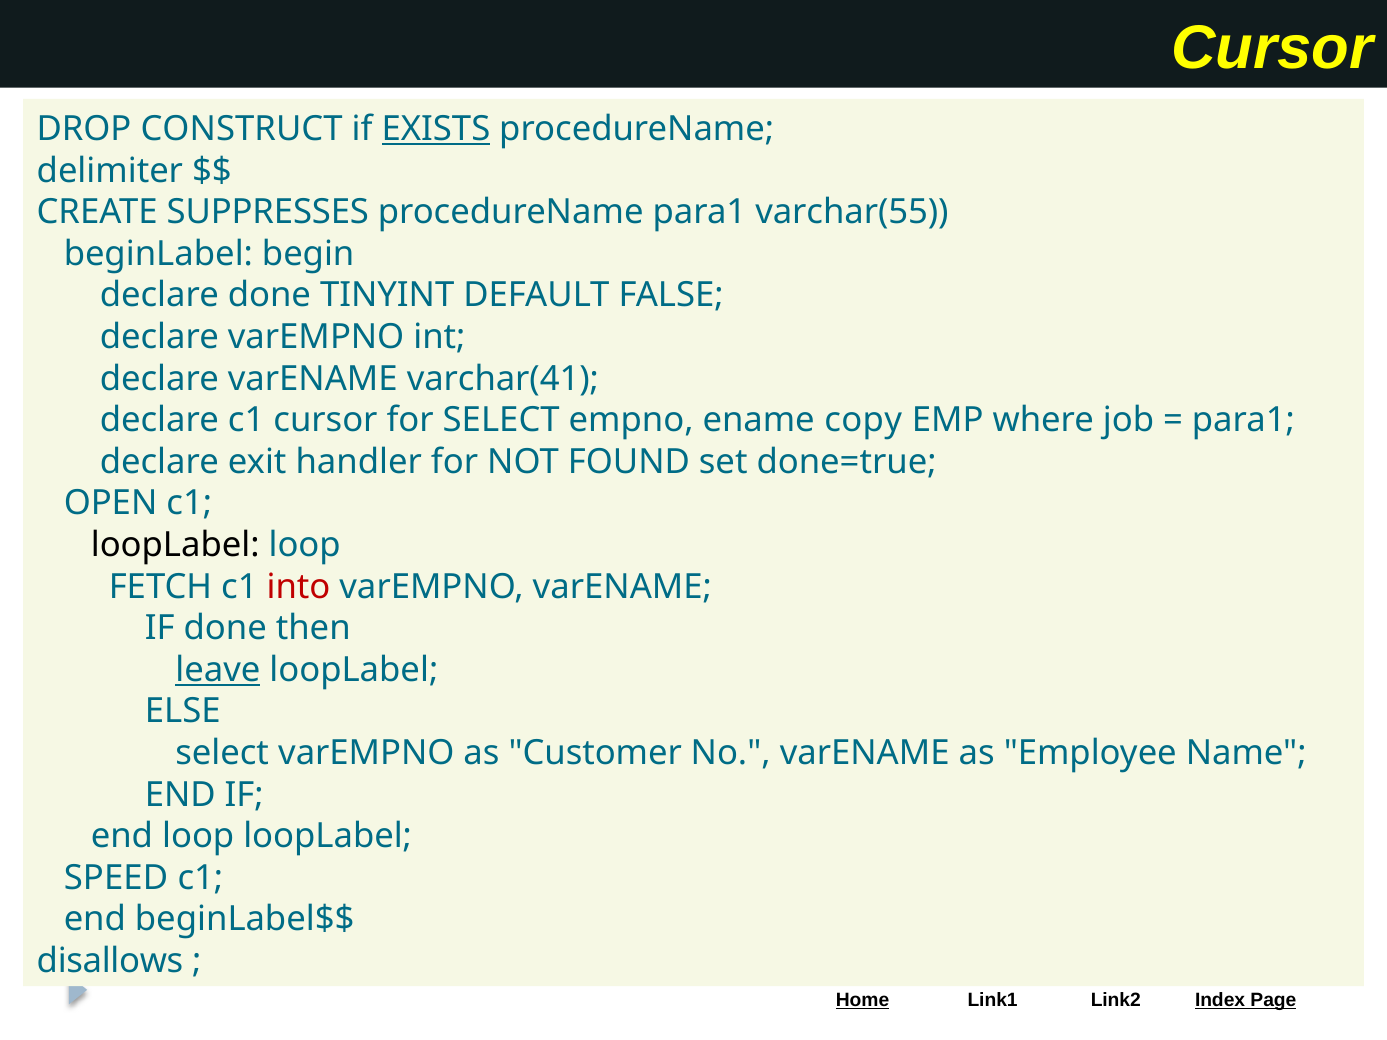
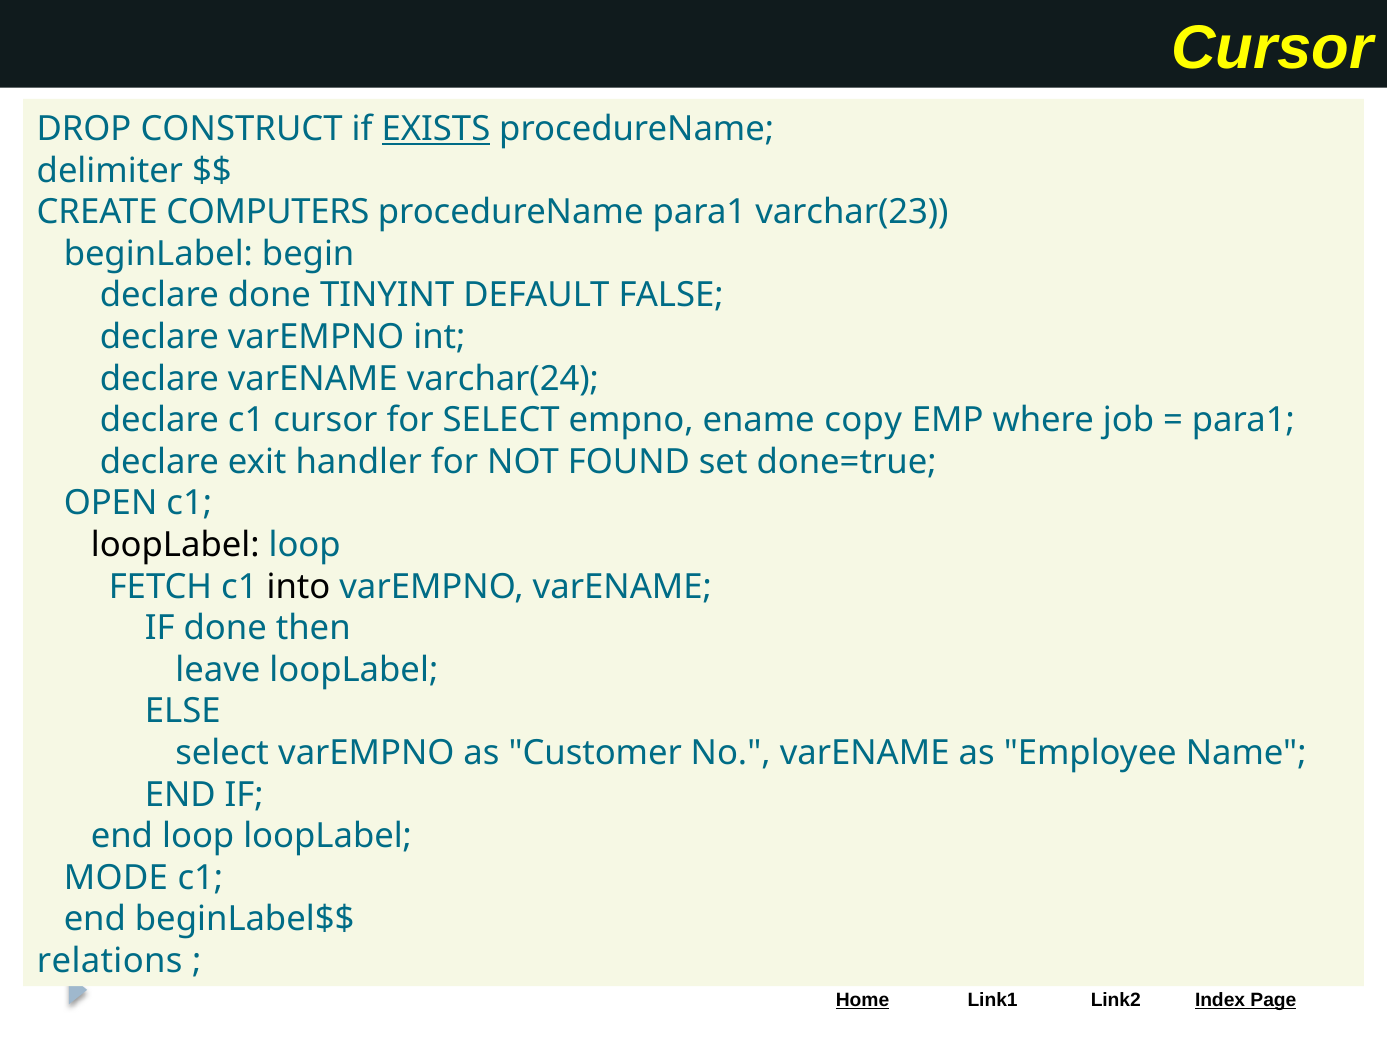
SUPPRESSES: SUPPRESSES -> COMPUTERS
varchar(55: varchar(55 -> varchar(23
varchar(41: varchar(41 -> varchar(24
into colour: red -> black
leave underline: present -> none
SPEED: SPEED -> MODE
disallows: disallows -> relations
